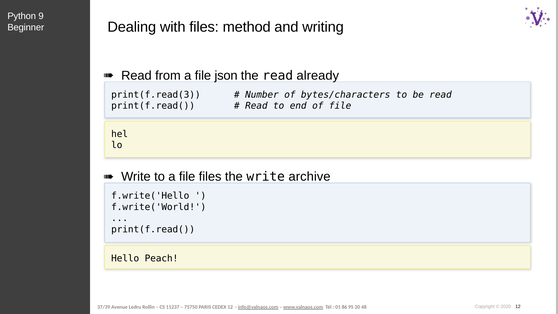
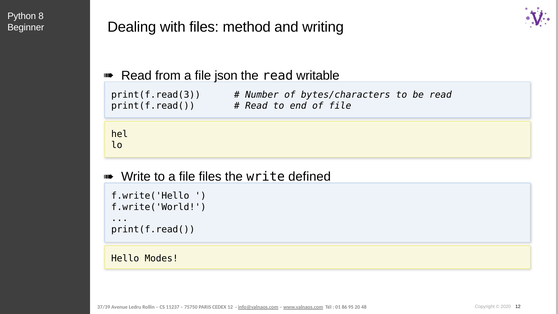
9: 9 -> 8
already: already -> writable
archive: archive -> defined
Peach: Peach -> Modes
